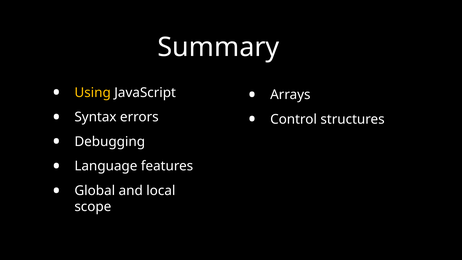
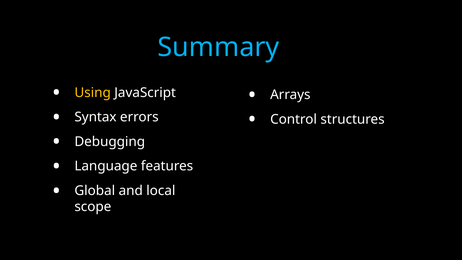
Summary colour: white -> light blue
